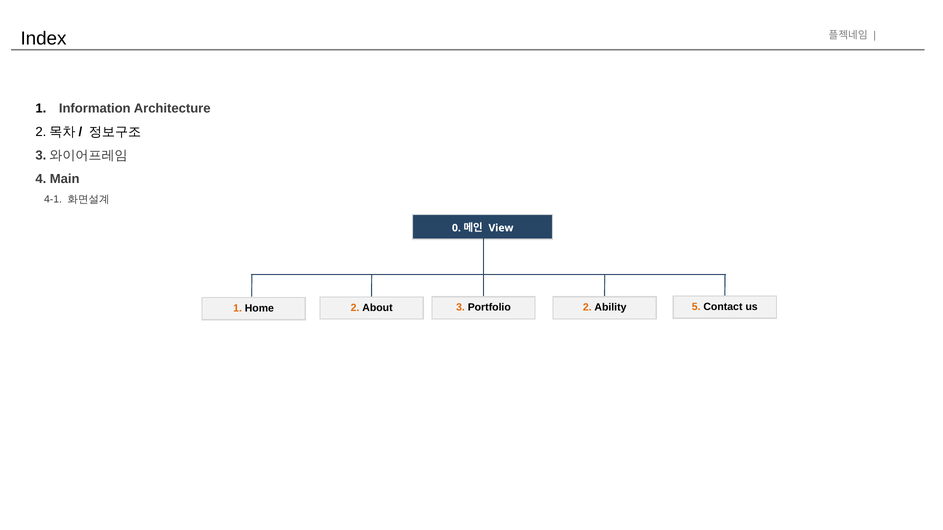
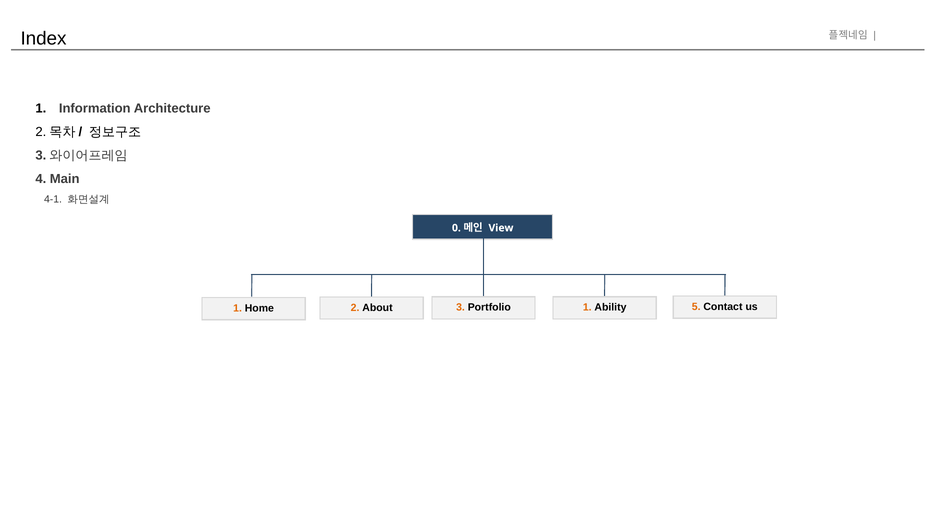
Portfolio 2: 2 -> 1
